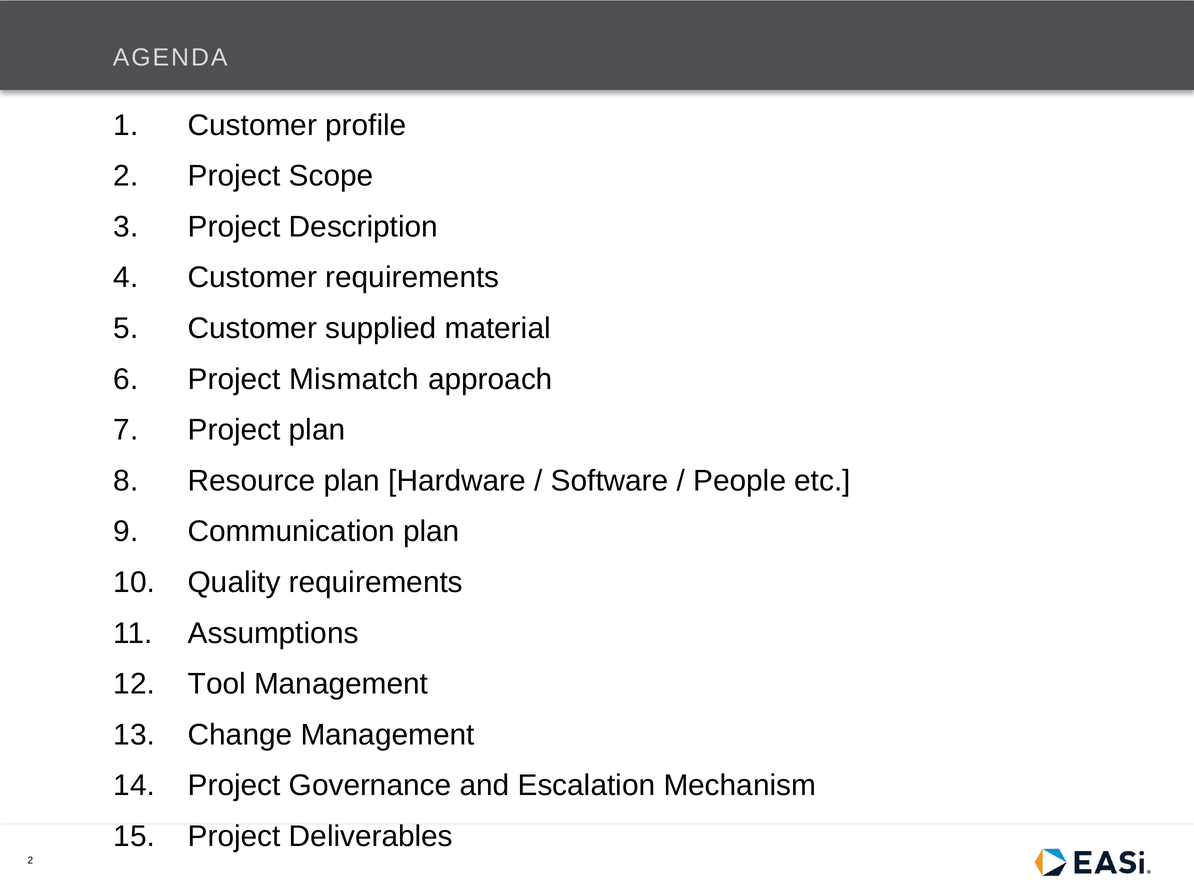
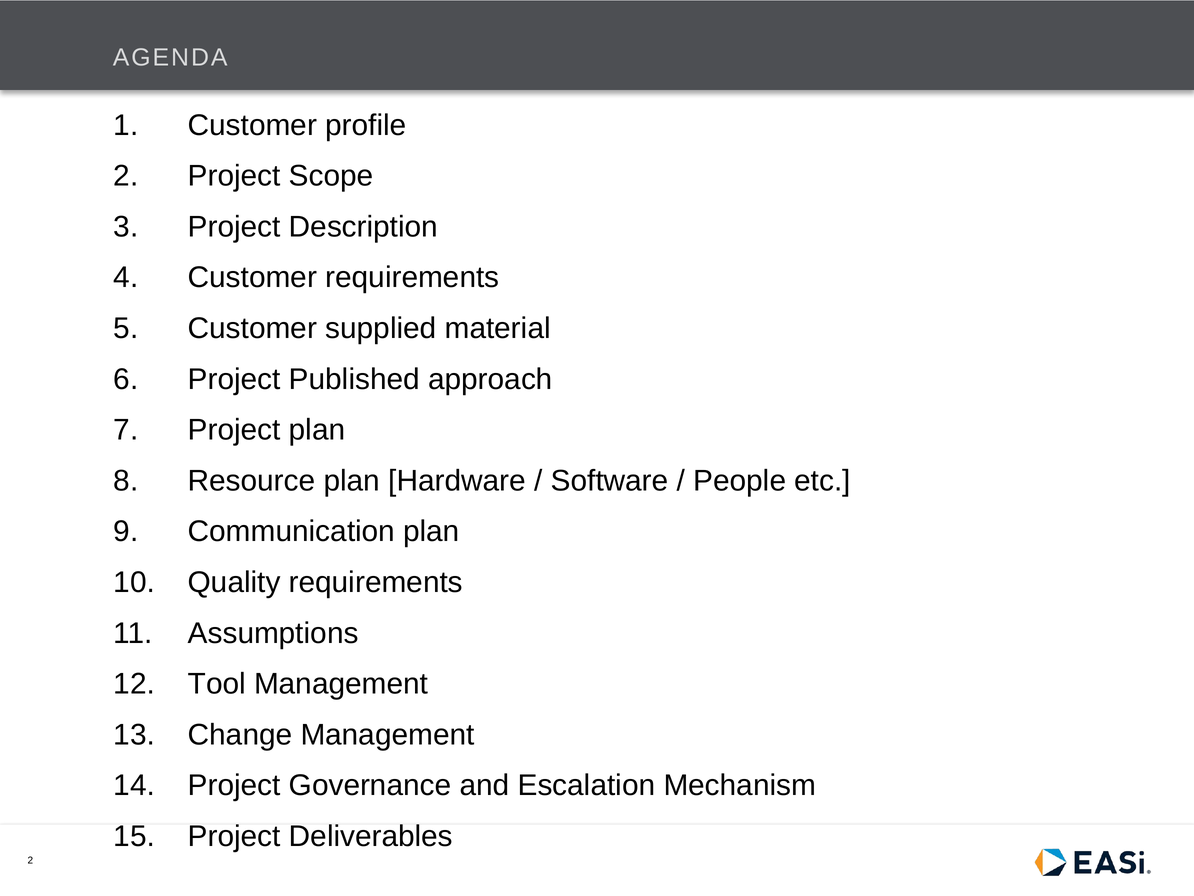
Mismatch: Mismatch -> Published
